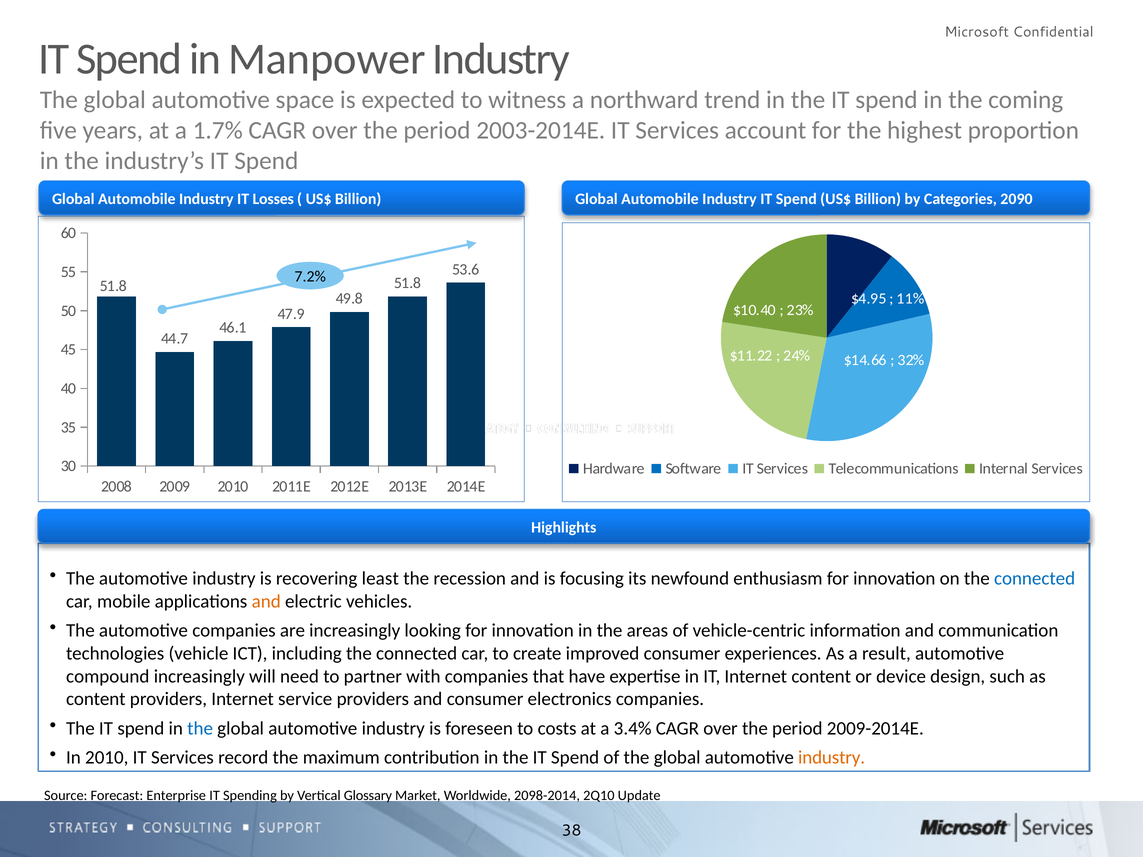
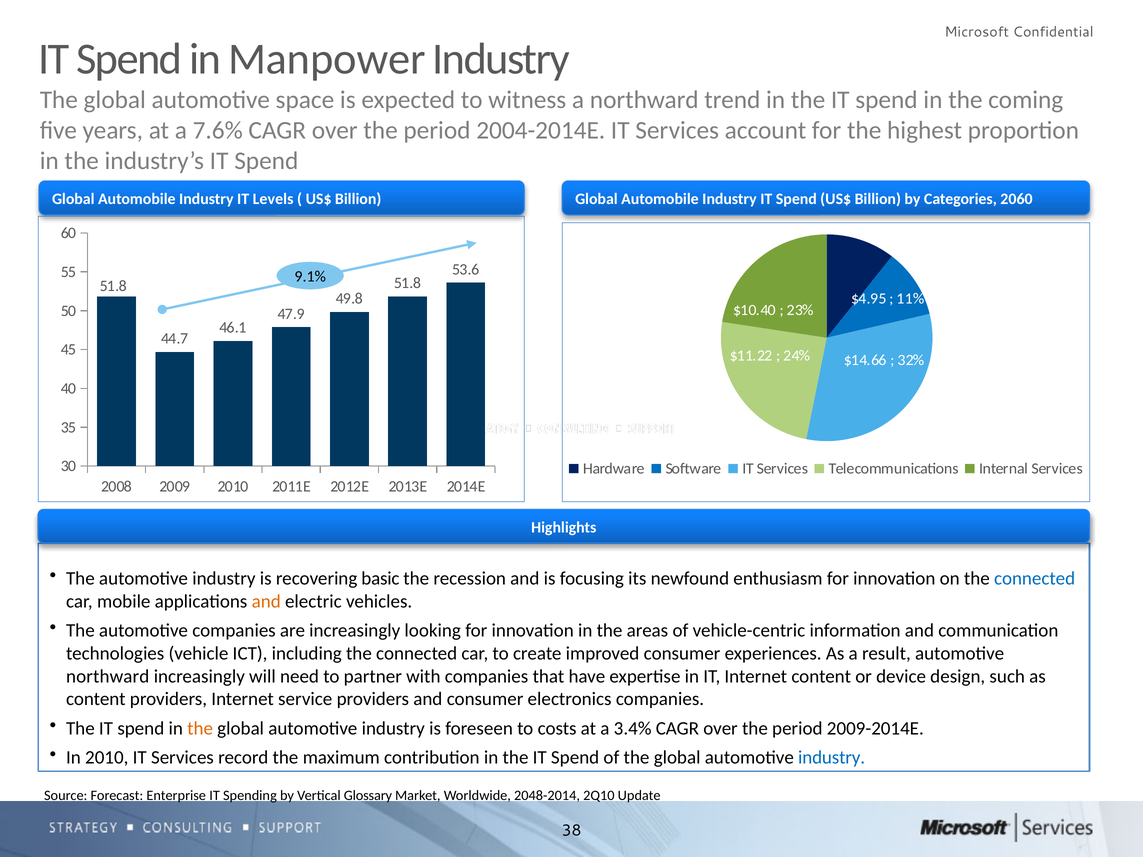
1.7%: 1.7% -> 7.6%
2003-2014E: 2003-2014E -> 2004-2014E
Losses: Losses -> Levels
2090: 2090 -> 2060
7.2%: 7.2% -> 9.1%
least: least -> basic
compound at (108, 676): compound -> northward
the at (200, 729) colour: blue -> orange
industry at (832, 758) colour: orange -> blue
2098-2014: 2098-2014 -> 2048-2014
